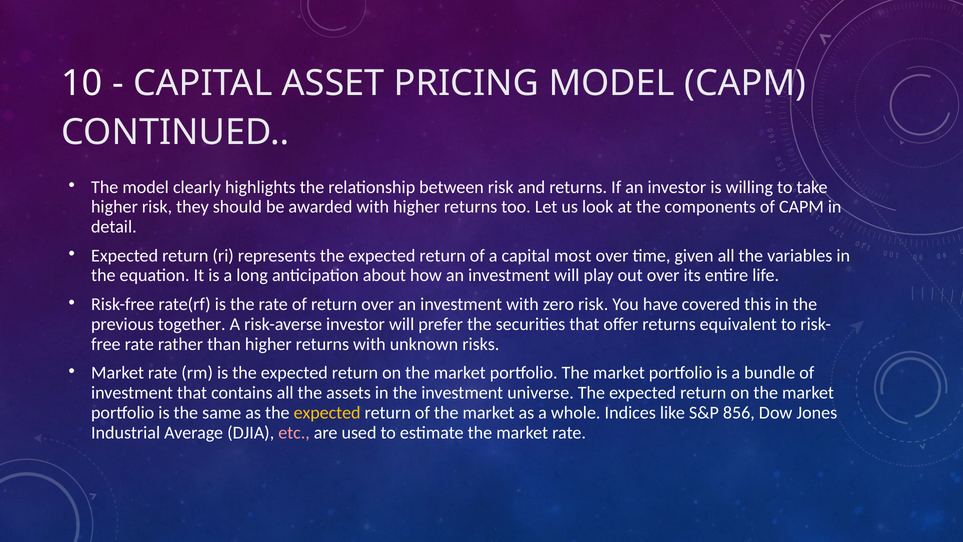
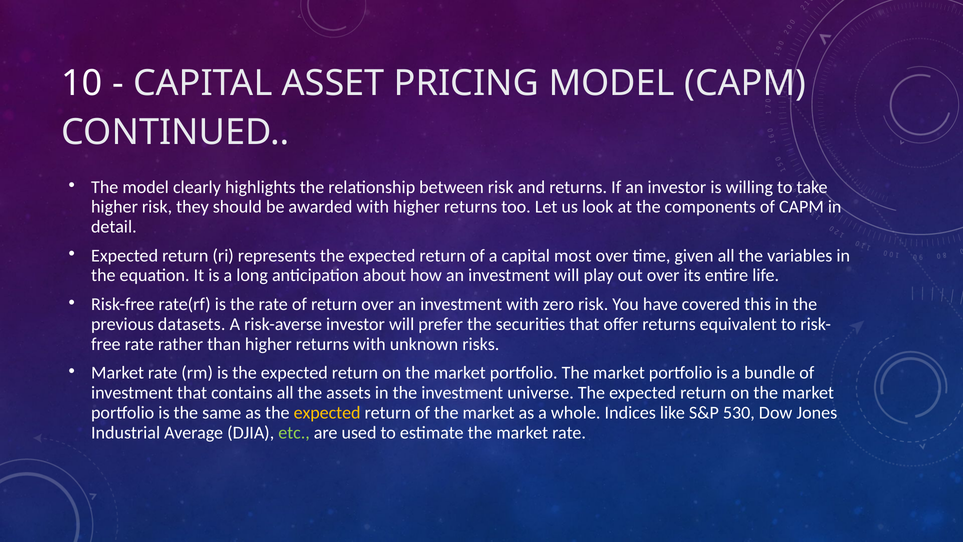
together: together -> datasets
856: 856 -> 530
etc colour: pink -> light green
